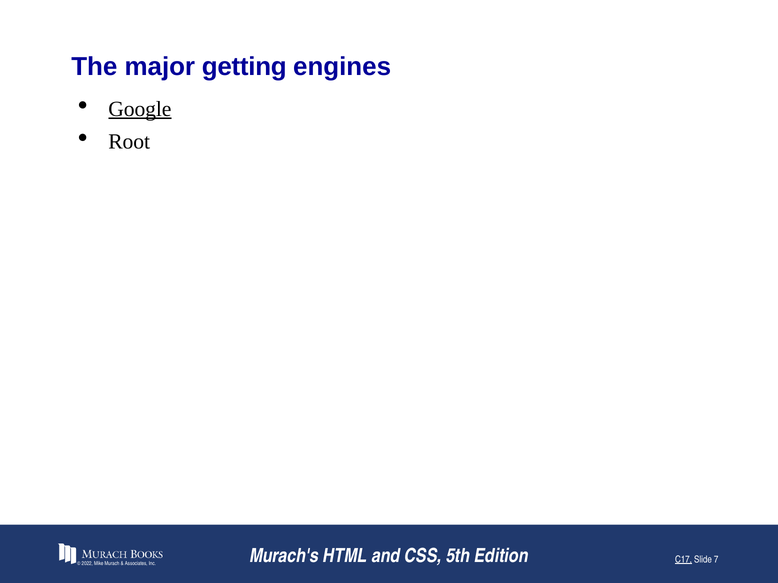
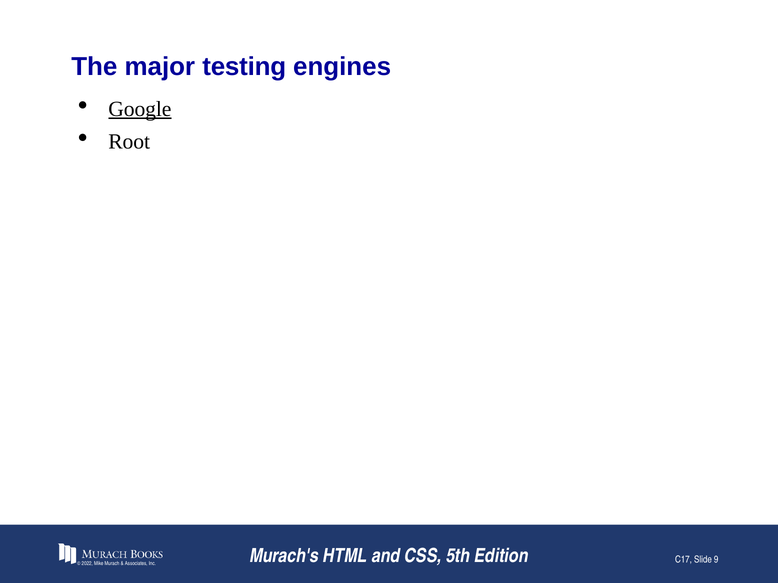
getting: getting -> testing
C17 underline: present -> none
7: 7 -> 9
